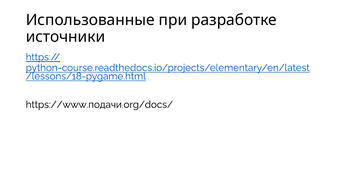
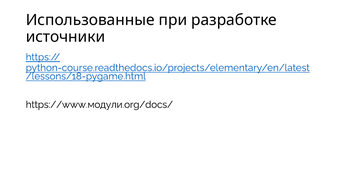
https://www.подачи.org/docs/: https://www.подачи.org/docs/ -> https://www.модули.org/docs/
